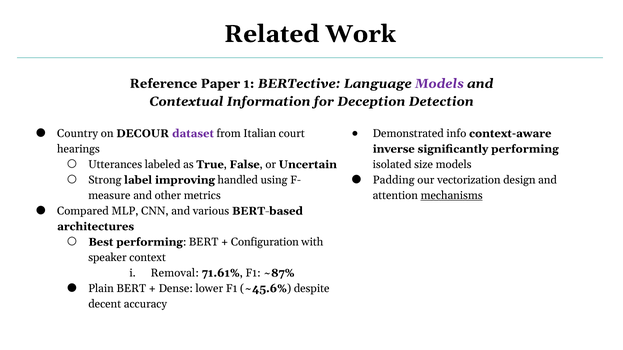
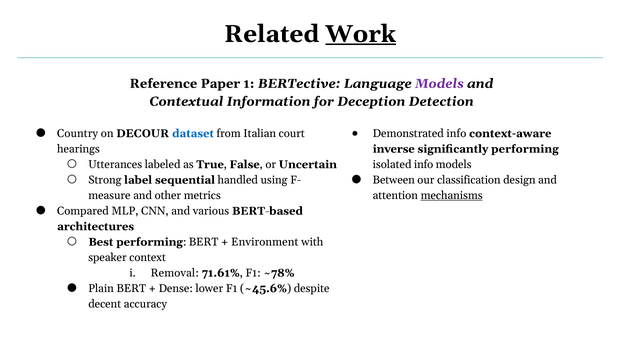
Work underline: none -> present
dataset colour: purple -> blue
isolated size: size -> info
improving: improving -> sequential
Padding: Padding -> Between
vectorization: vectorization -> classification
Configuration: Configuration -> Environment
~87%: ~87% -> ~78%
